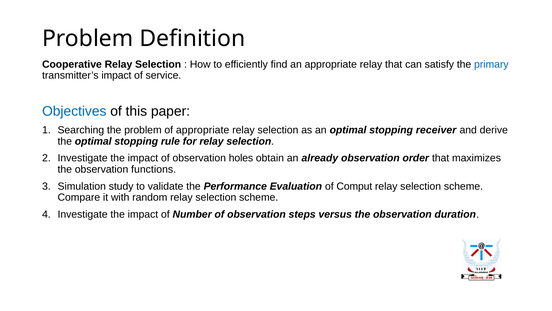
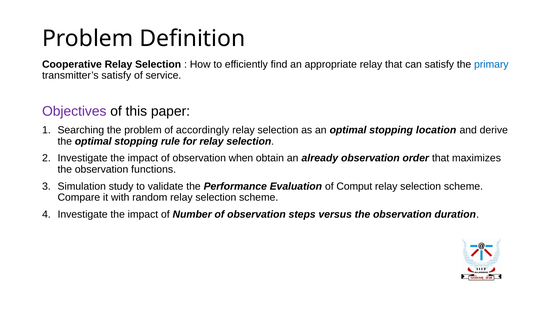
transmitter’s impact: impact -> satisfy
Objectives colour: blue -> purple
of appropriate: appropriate -> accordingly
receiver: receiver -> location
holes: holes -> when
